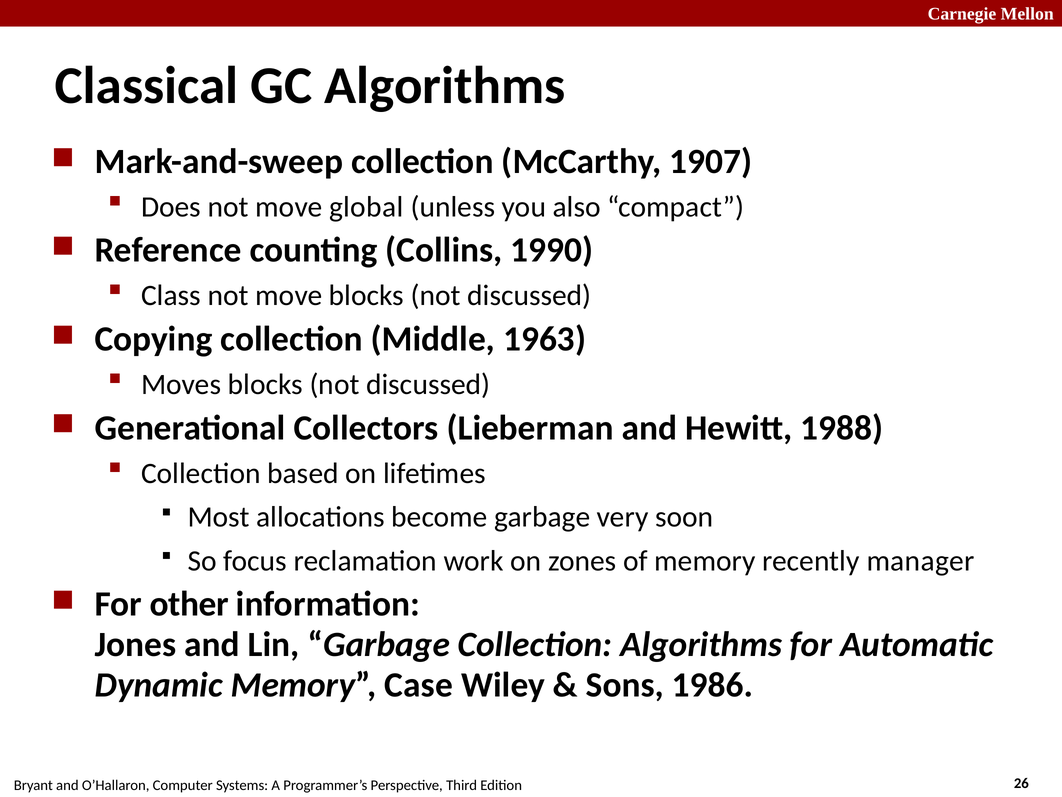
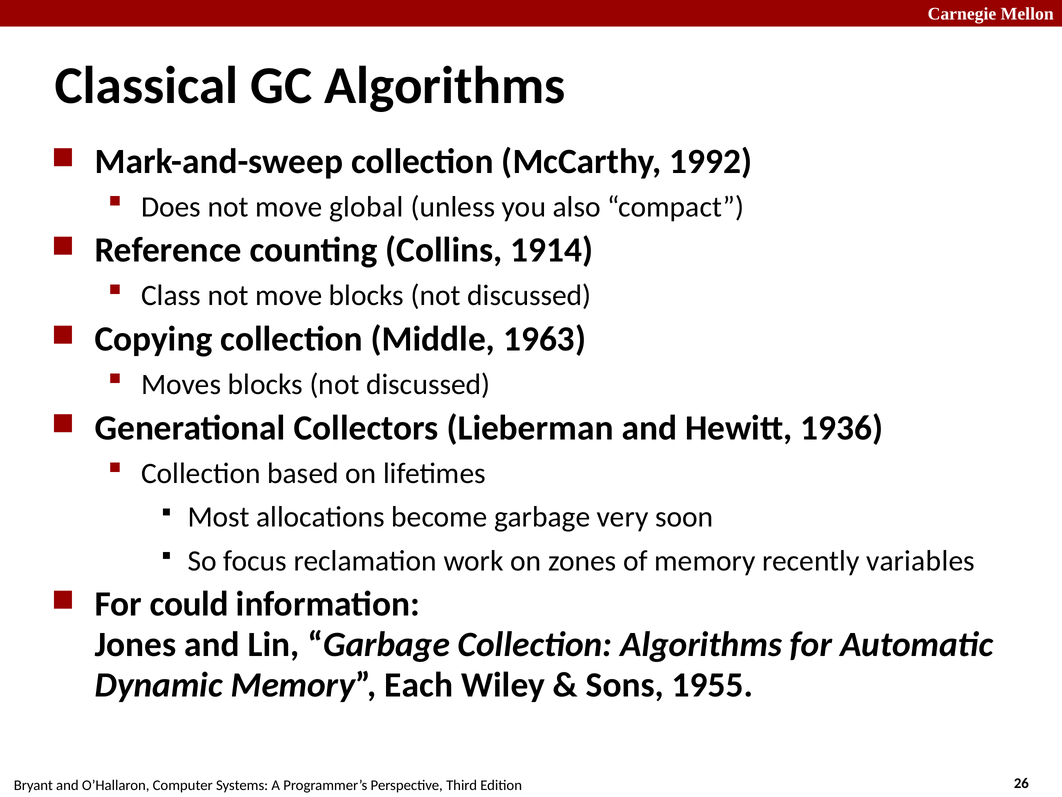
1907: 1907 -> 1992
1990: 1990 -> 1914
1988: 1988 -> 1936
manager: manager -> variables
other: other -> could
Case: Case -> Each
1986: 1986 -> 1955
